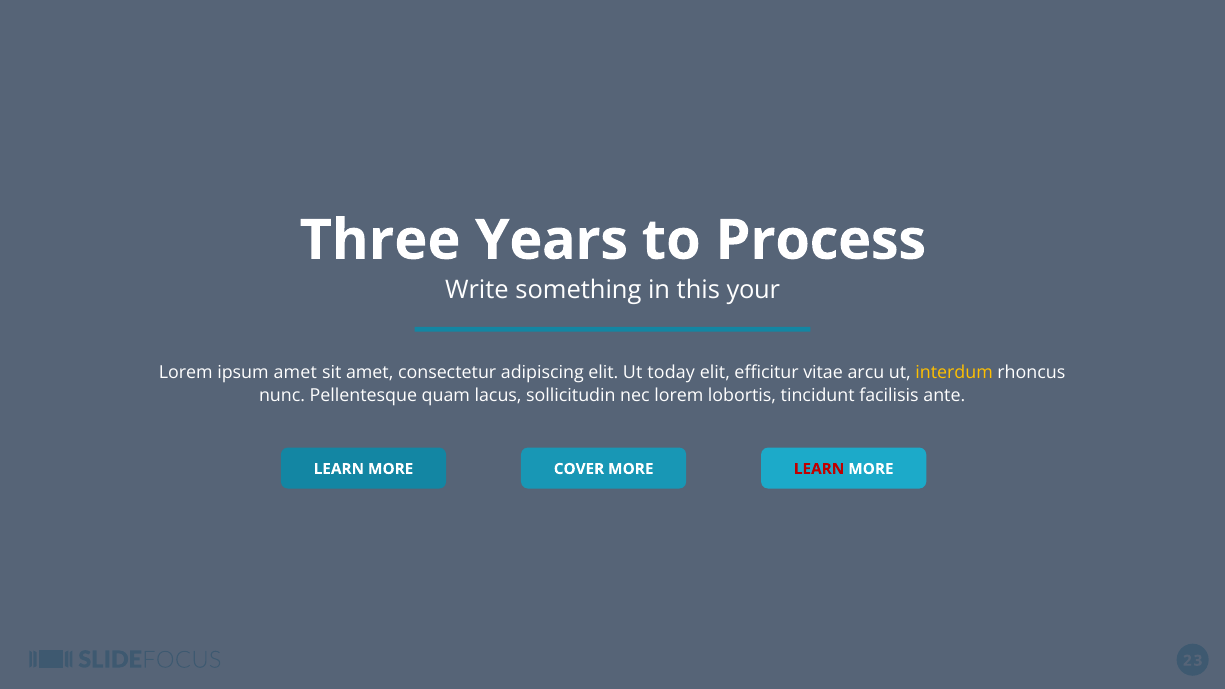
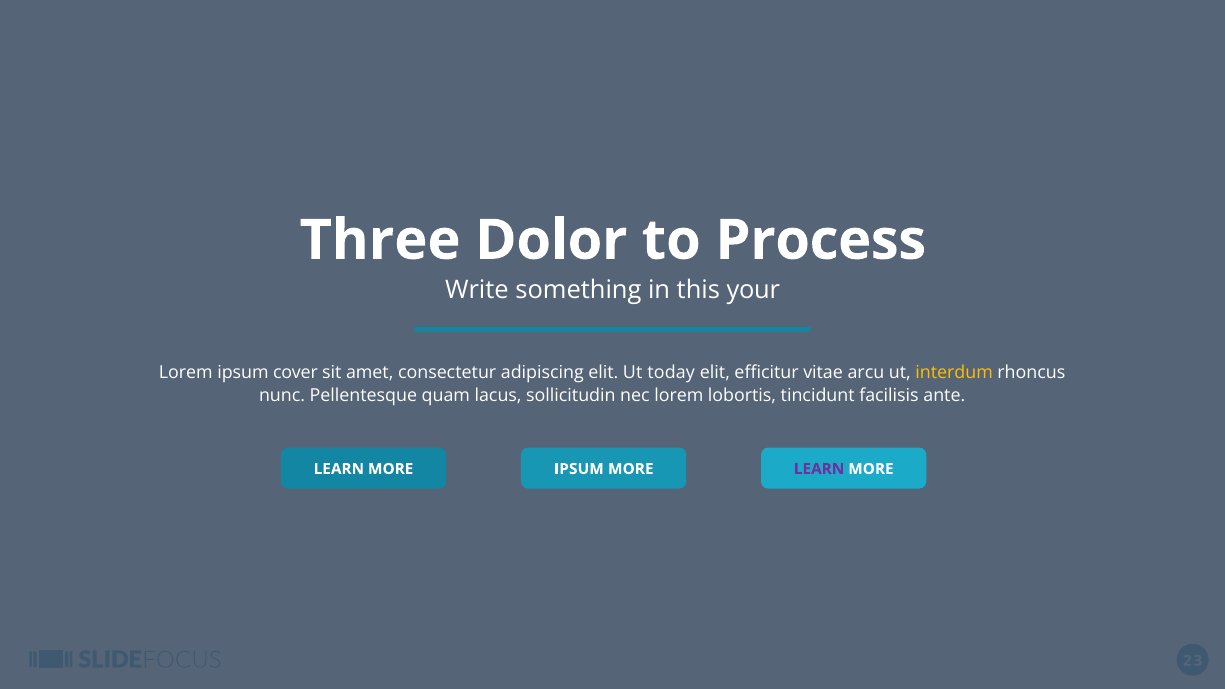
Years: Years -> Dolor
ipsum amet: amet -> cover
MORE COVER: COVER -> IPSUM
LEARN at (819, 469) colour: red -> purple
